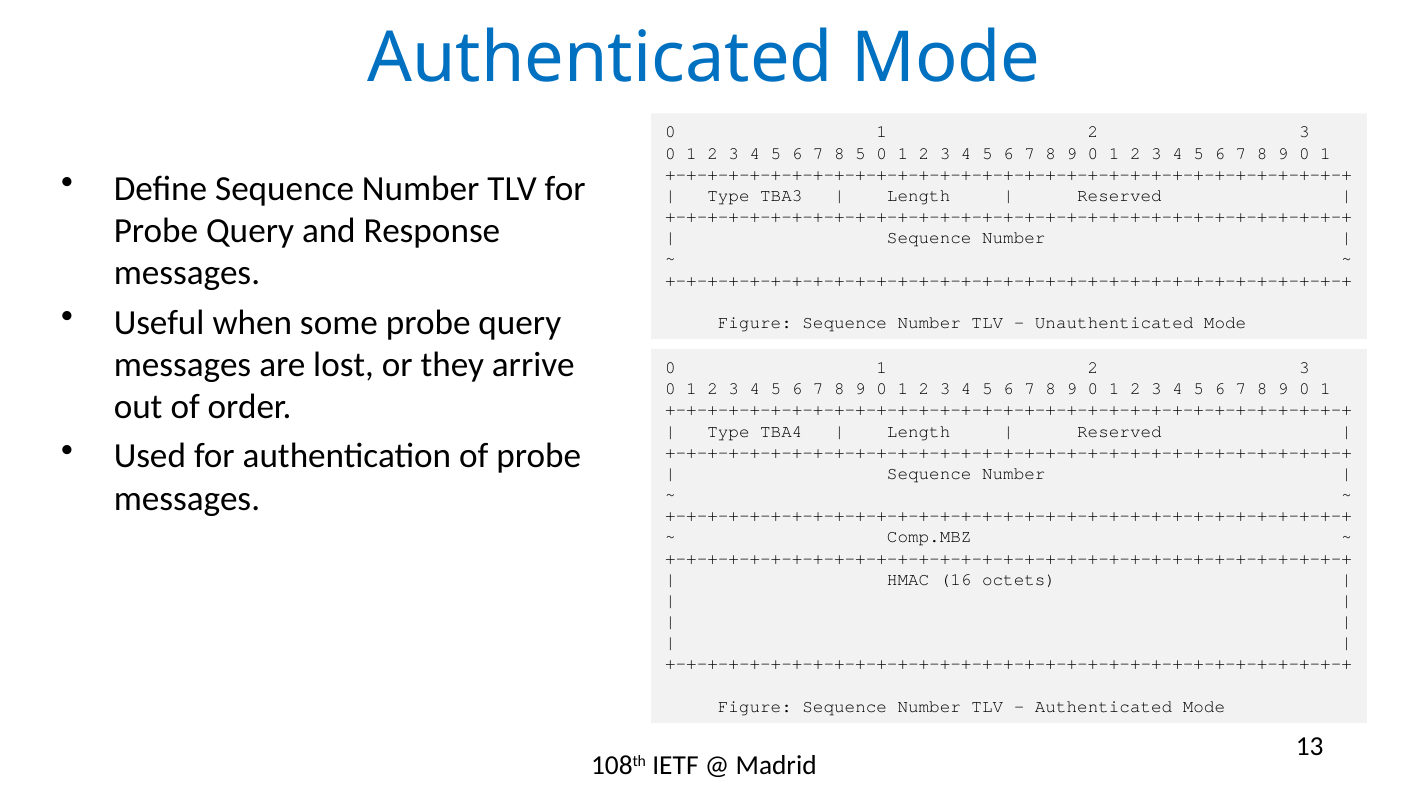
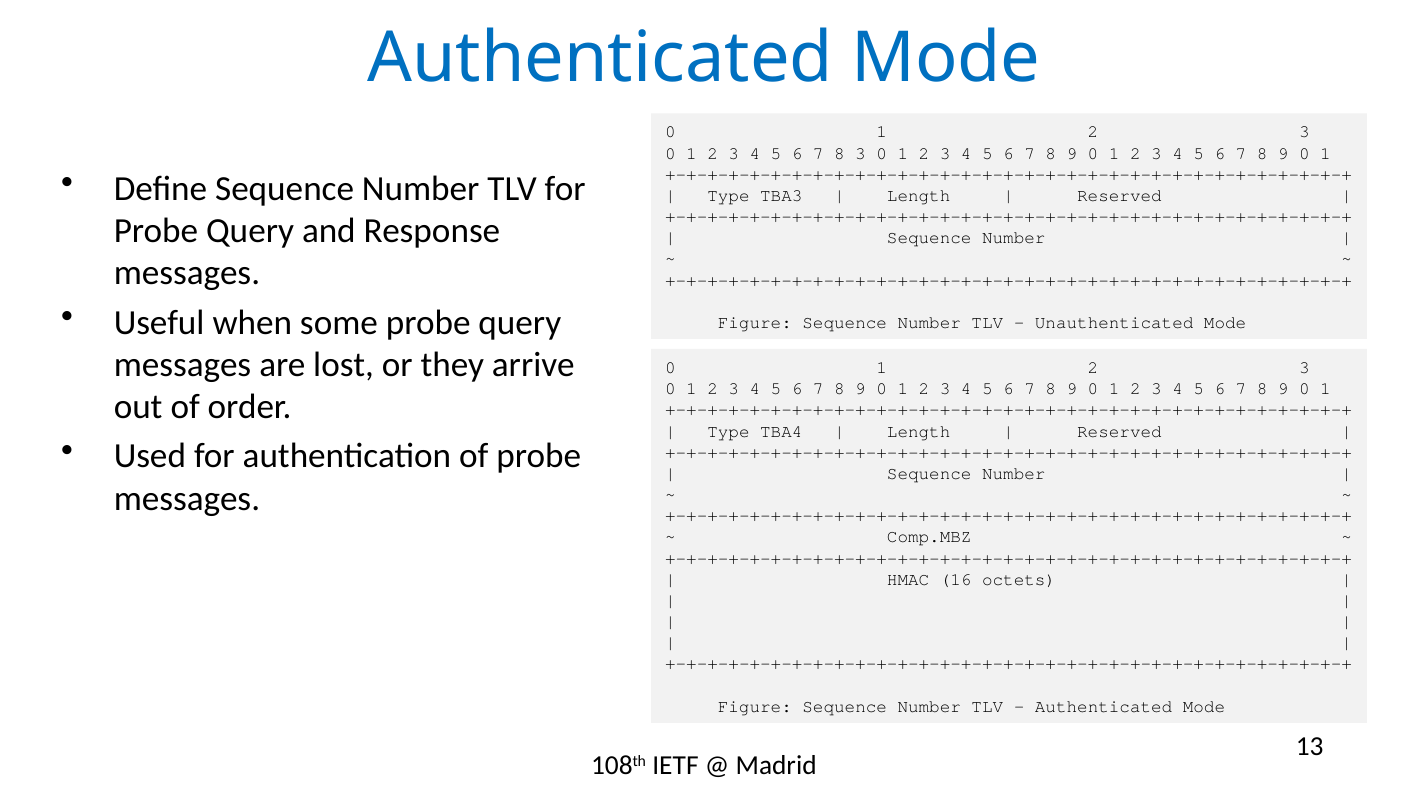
8 5: 5 -> 3
